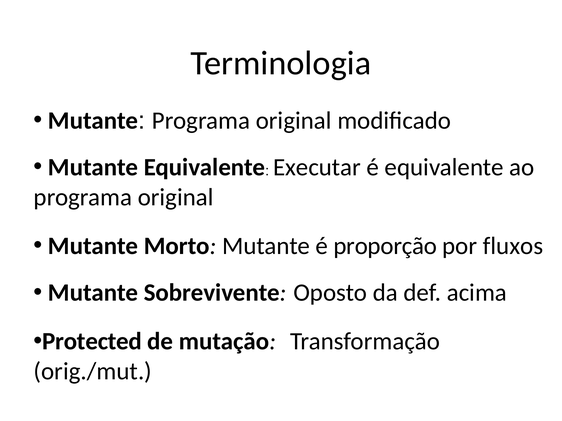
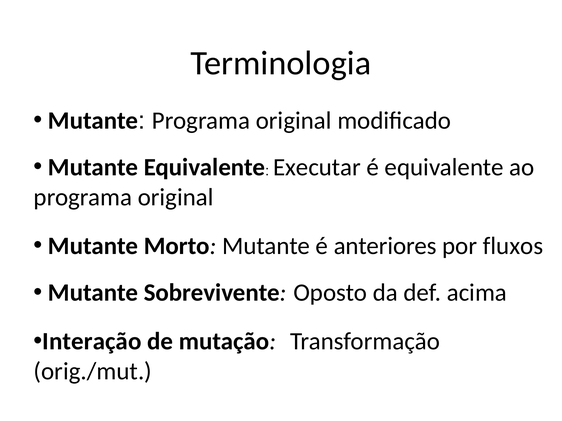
proporção: proporção -> anteriores
Protected: Protected -> Interação
